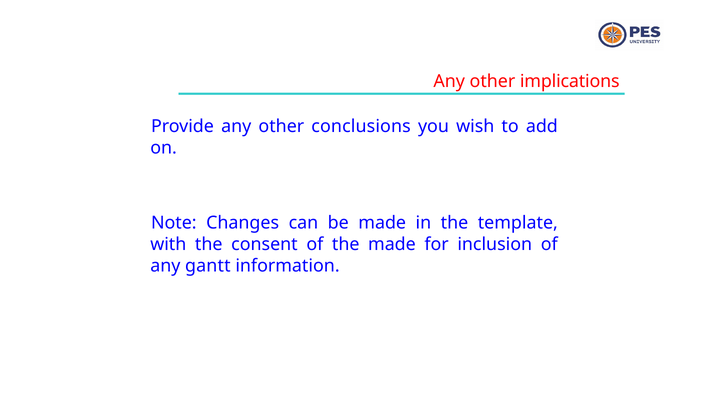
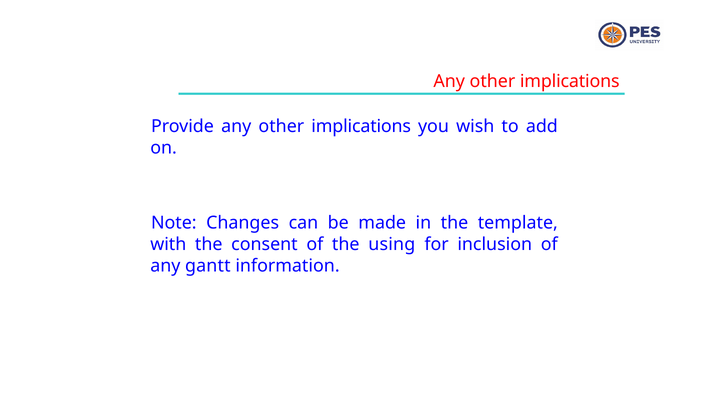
Provide any other conclusions: conclusions -> implications
the made: made -> using
